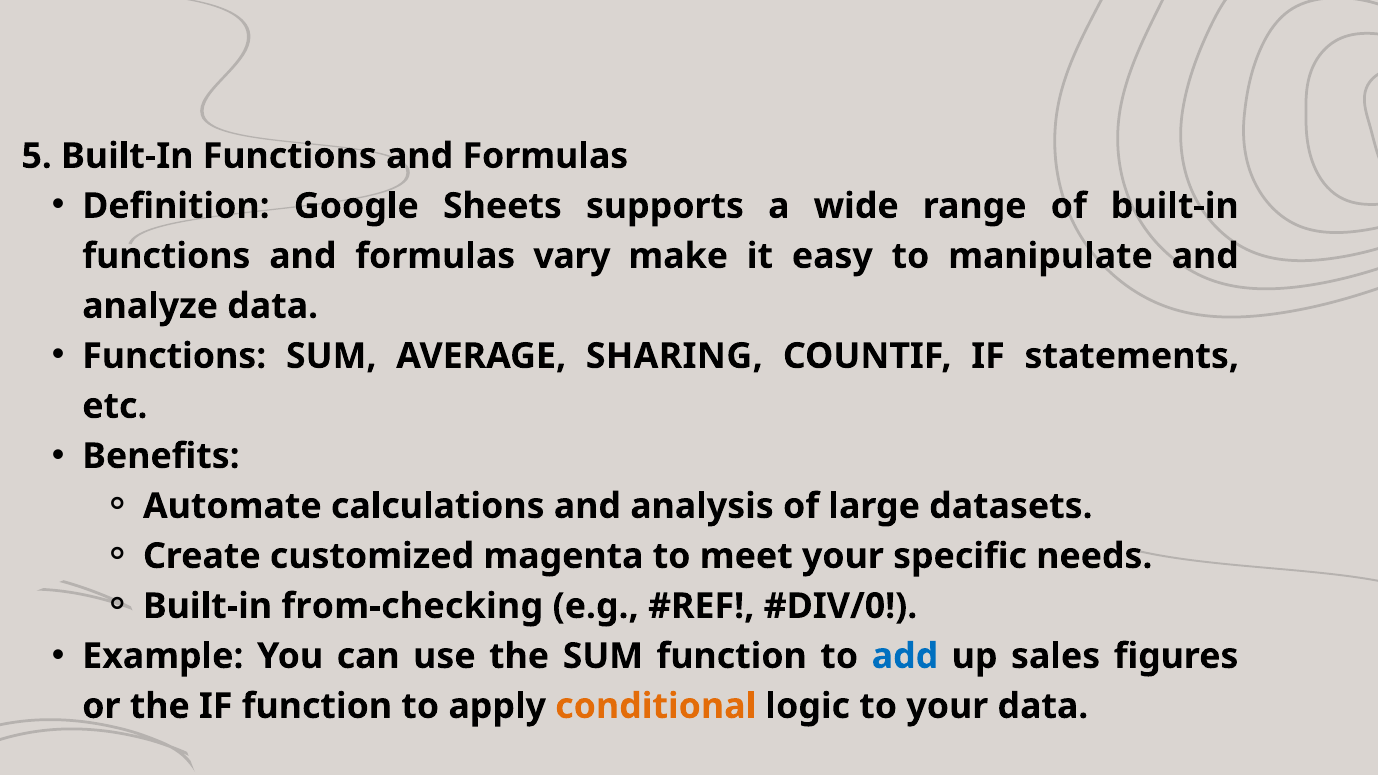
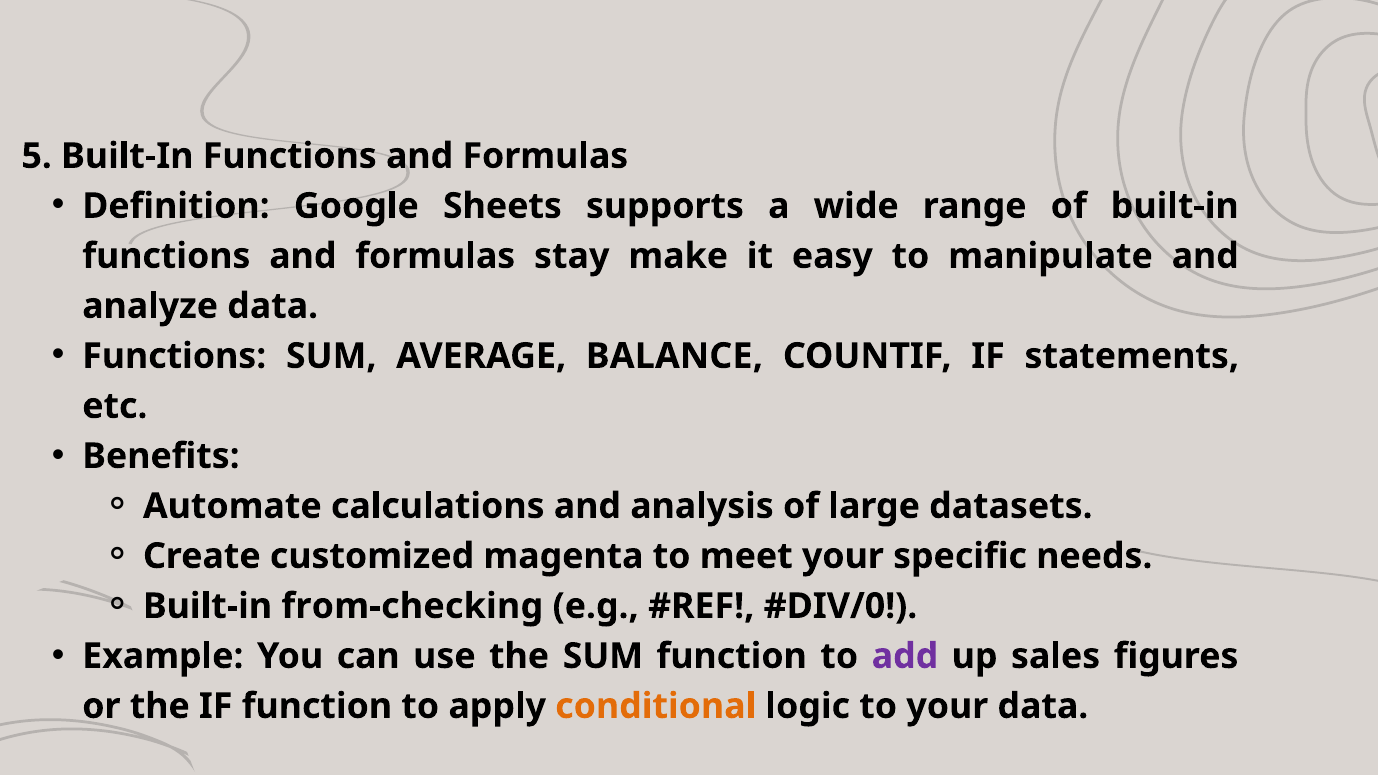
vary: vary -> stay
SHARING: SHARING -> BALANCE
add colour: blue -> purple
